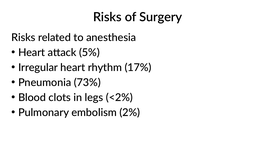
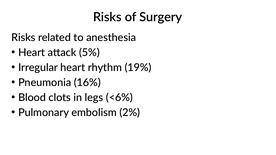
17%: 17% -> 19%
73%: 73% -> 16%
<2%: <2% -> <6%
